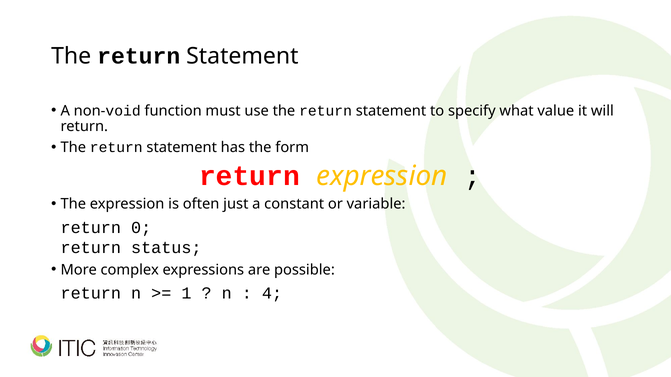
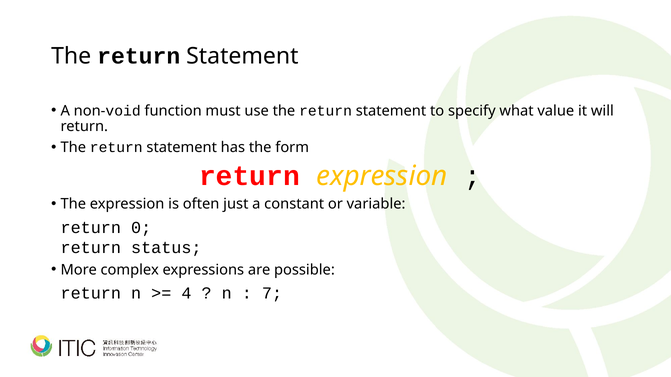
1: 1 -> 4
4: 4 -> 7
